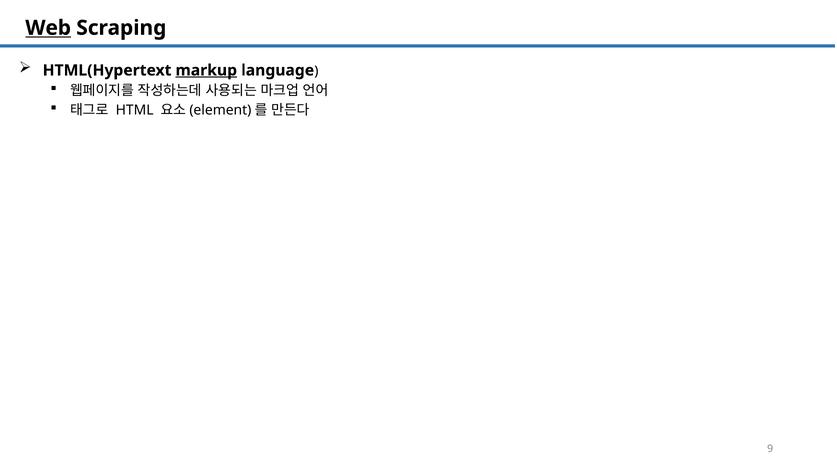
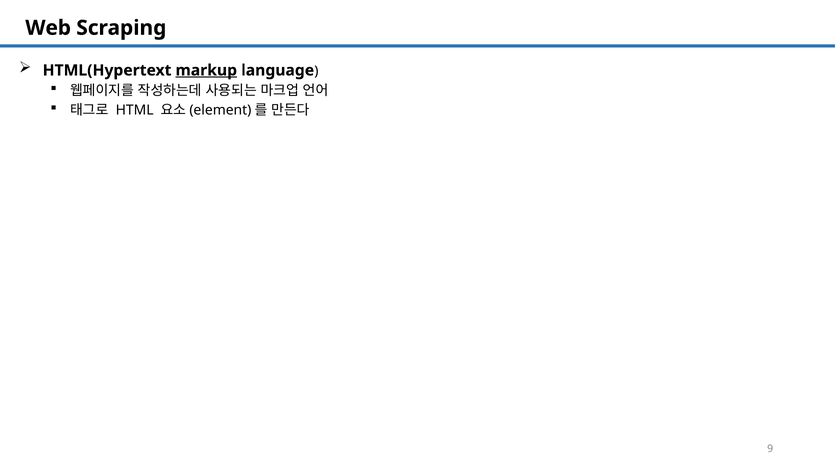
Web underline: present -> none
